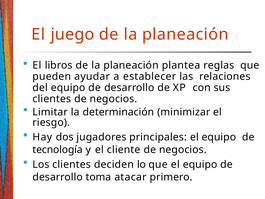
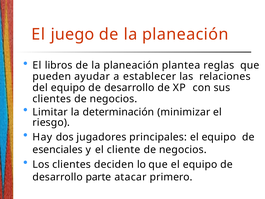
tecnología: tecnología -> esenciales
toma: toma -> parte
